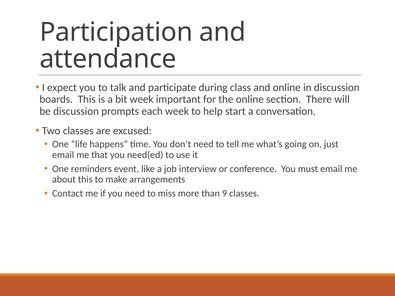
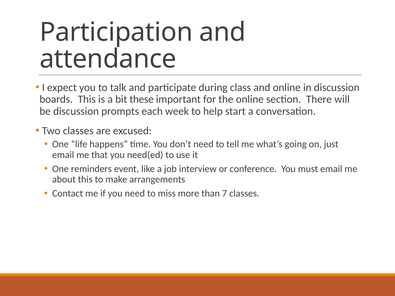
bit week: week -> these
9: 9 -> 7
